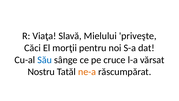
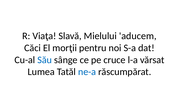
priveşte: priveşte -> aducem
Nostru: Nostru -> Lumea
ne-a colour: orange -> blue
